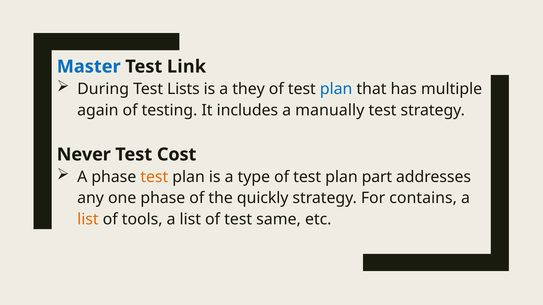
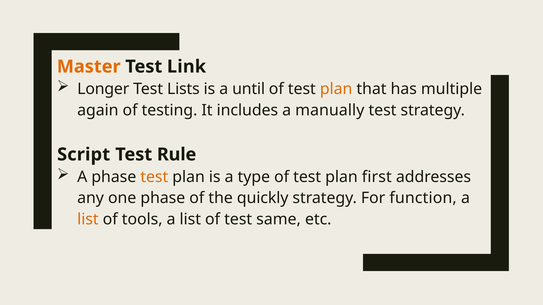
Master colour: blue -> orange
During: During -> Longer
they: they -> until
plan at (336, 89) colour: blue -> orange
Never: Never -> Script
Cost: Cost -> Rule
part: part -> first
contains: contains -> function
